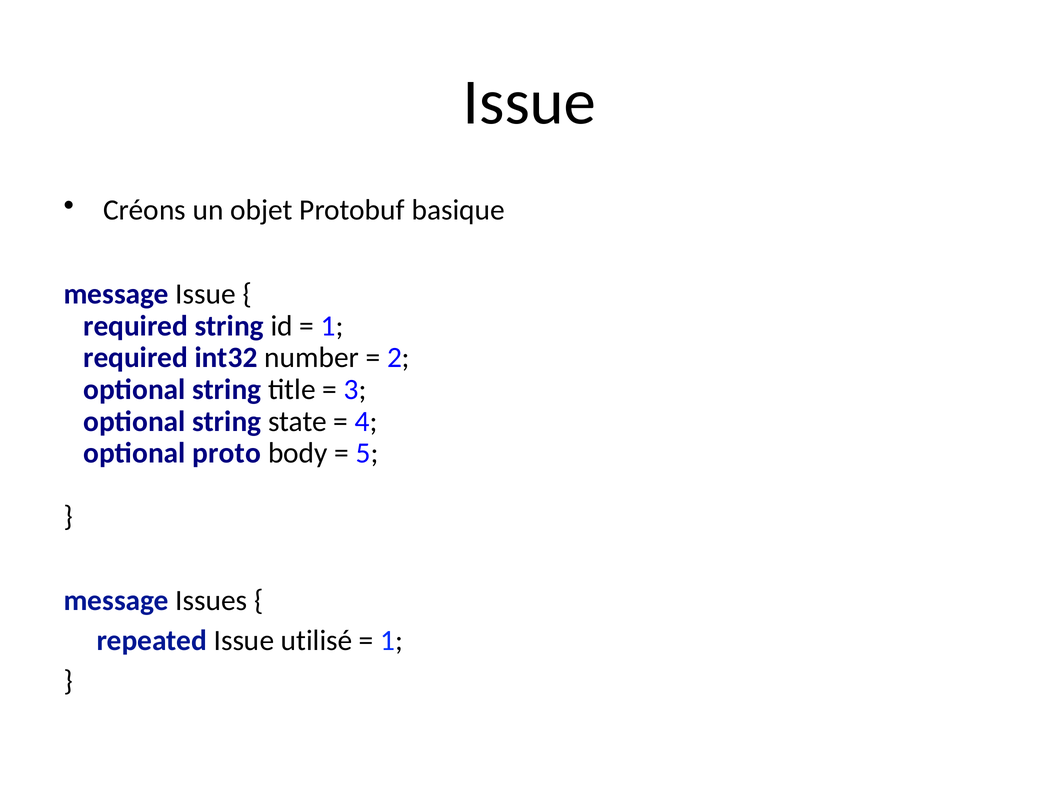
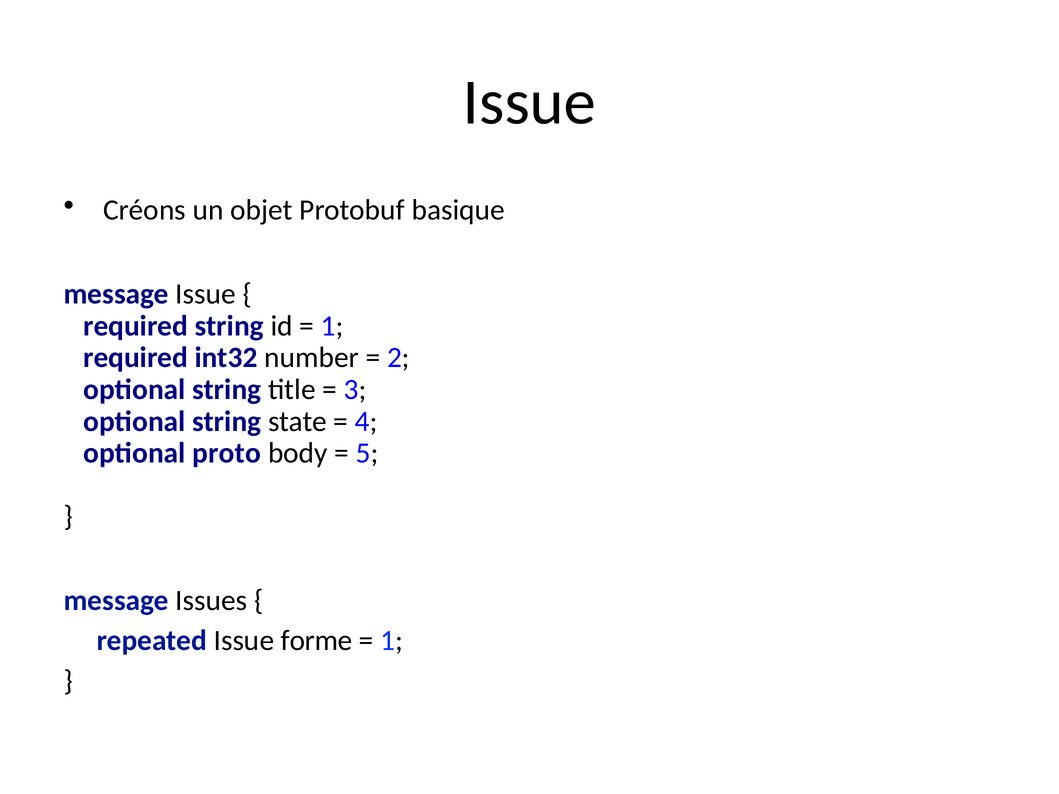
utilisé: utilisé -> forme
